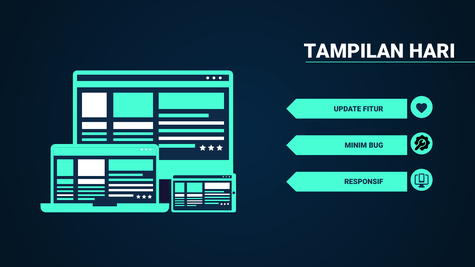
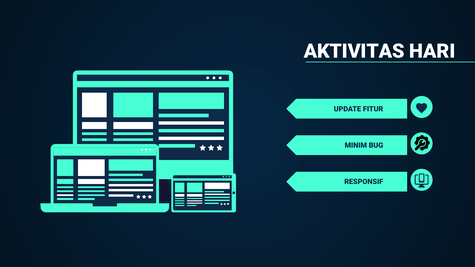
TAMPILAN: TAMPILAN -> AKTIVITAS
